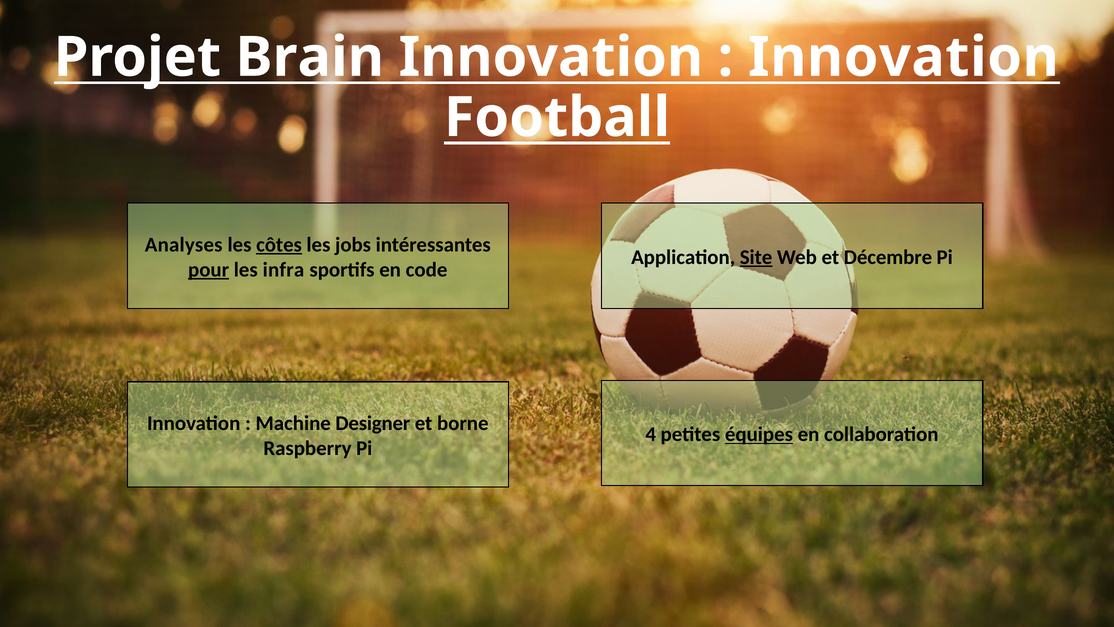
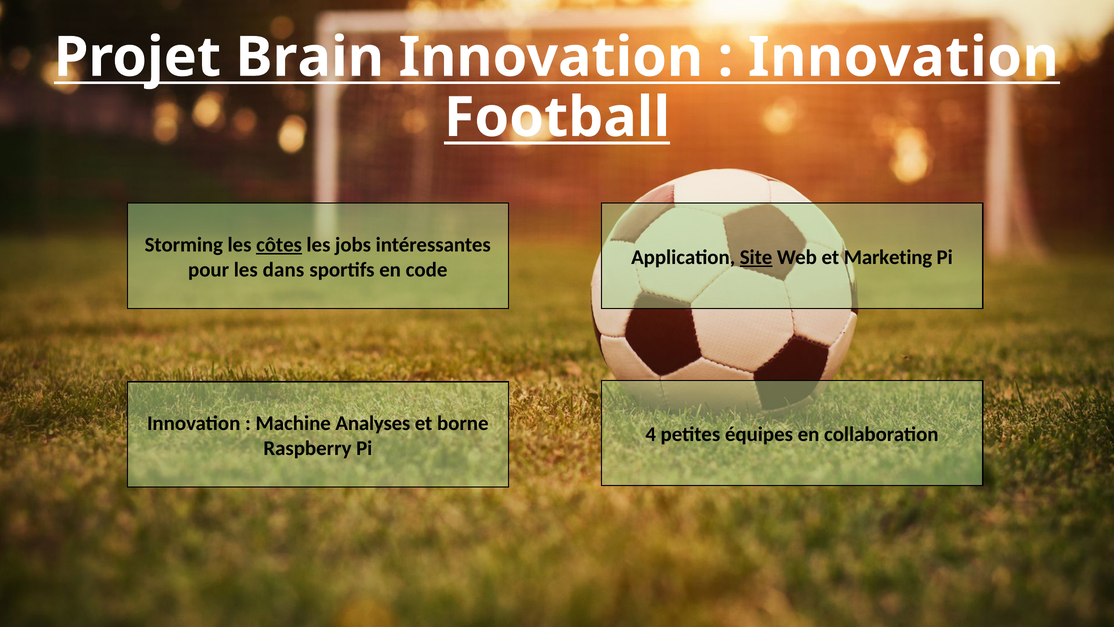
Analyses: Analyses -> Storming
Décembre: Décembre -> Marketing
pour underline: present -> none
infra: infra -> dans
Designer: Designer -> Analyses
équipes underline: present -> none
